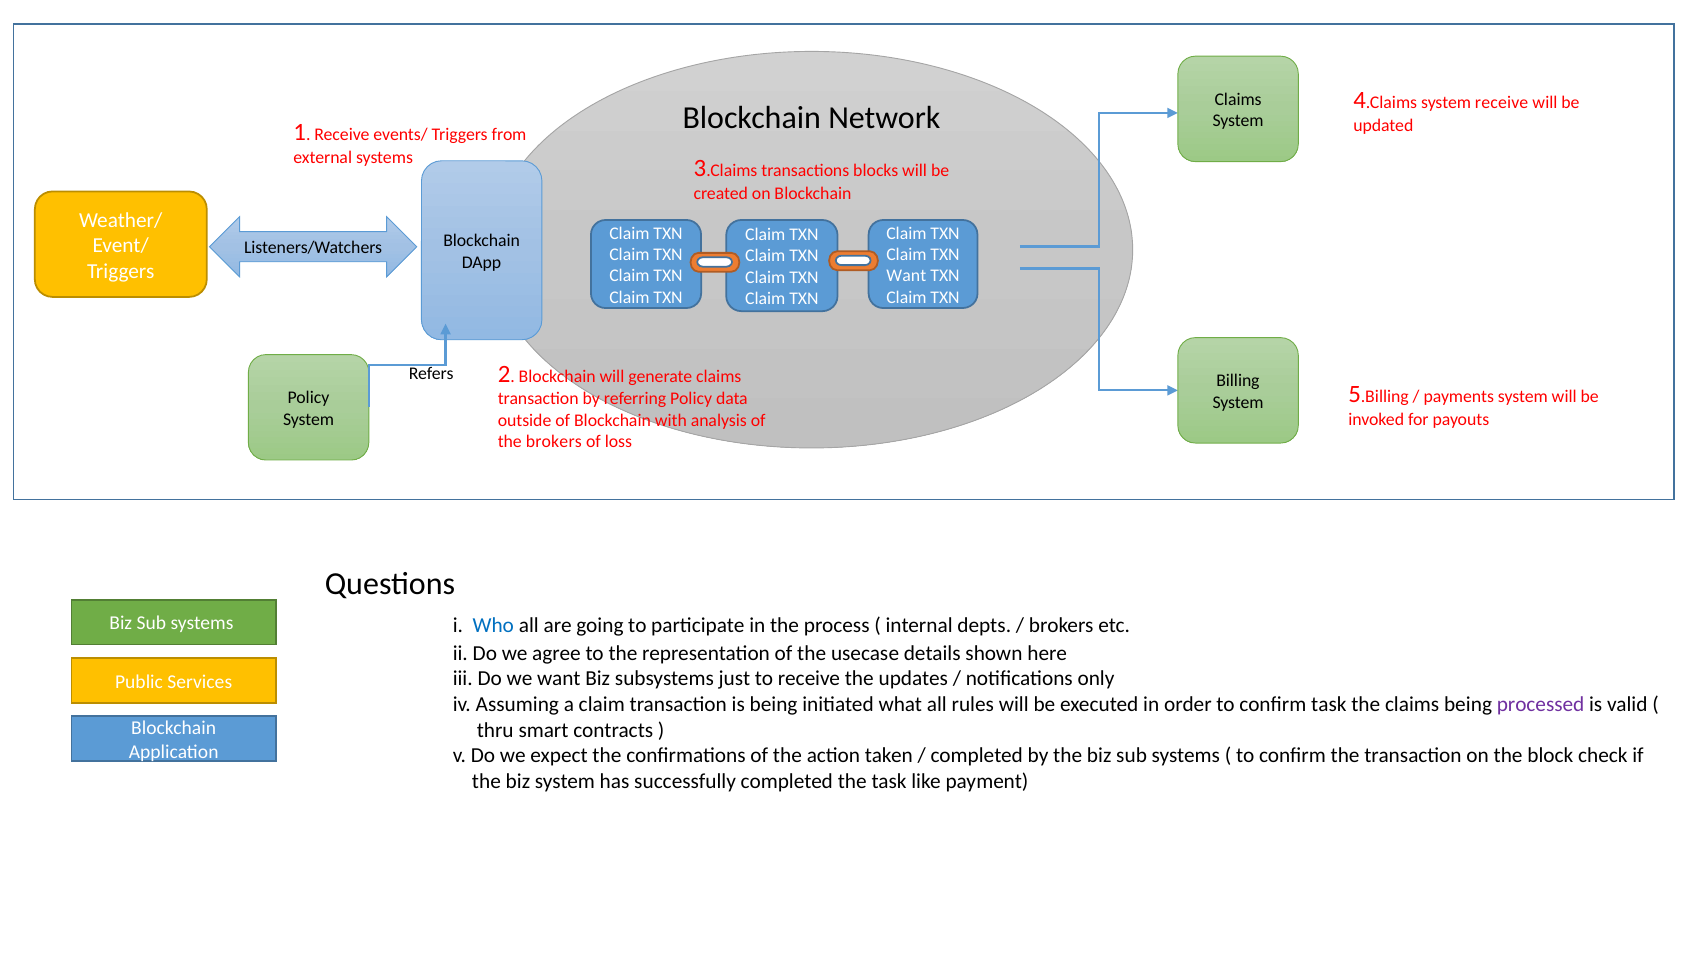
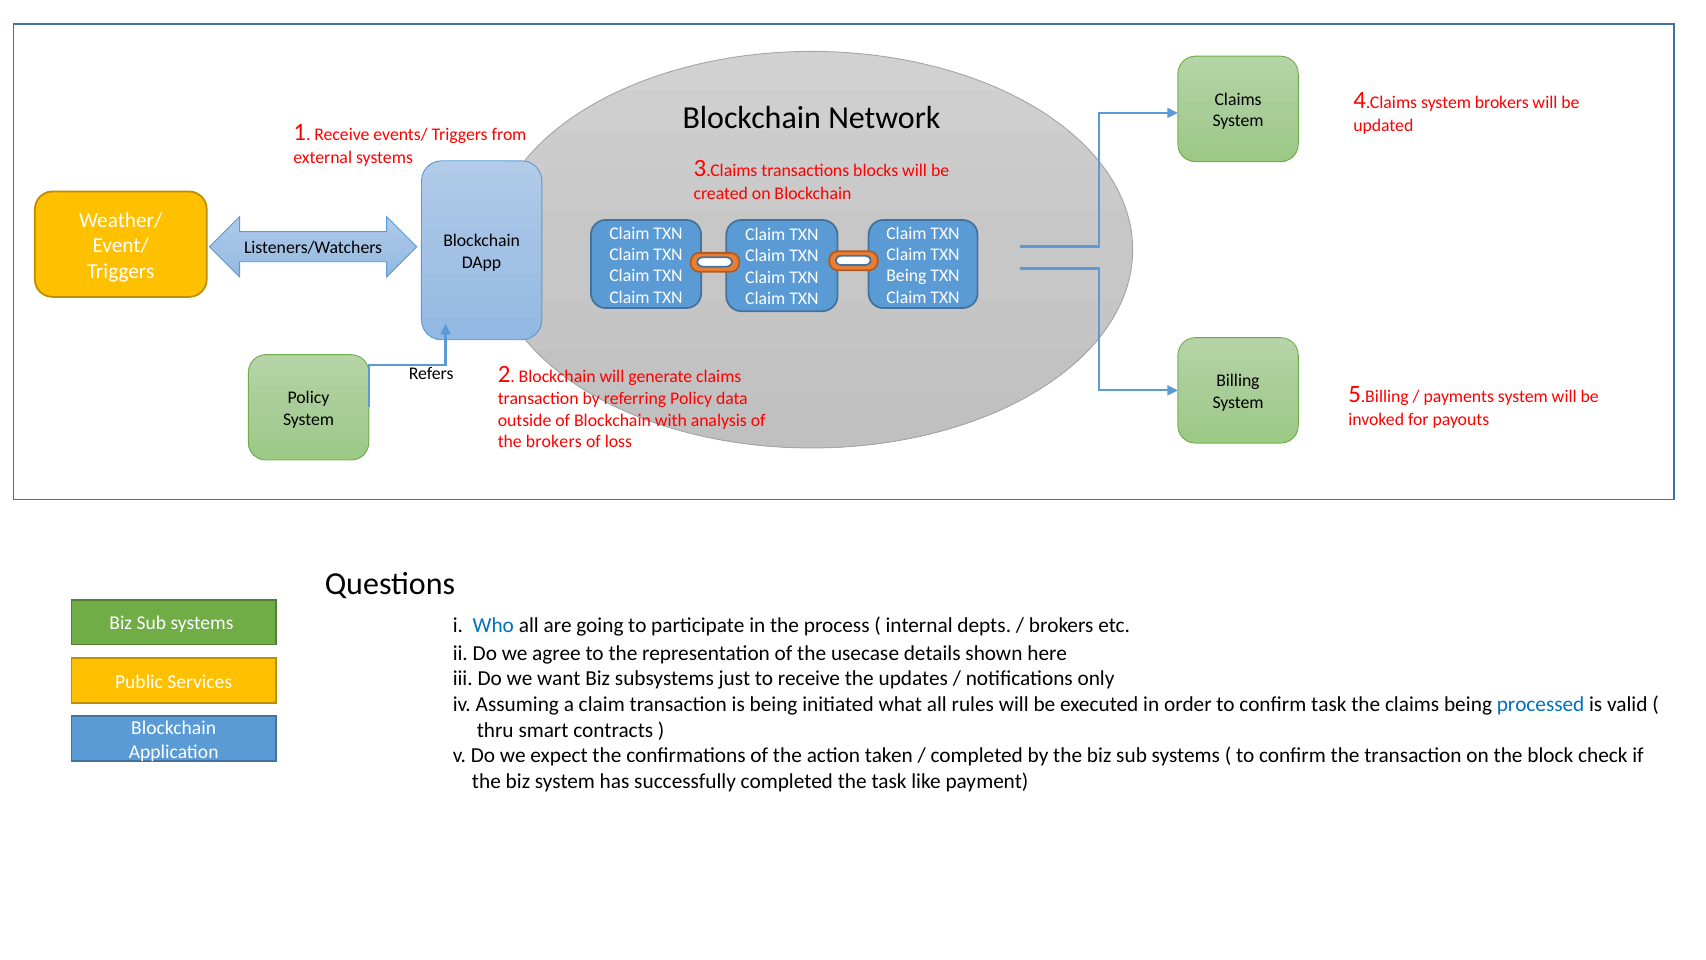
system receive: receive -> brokers
Want at (906, 276): Want -> Being
processed colour: purple -> blue
